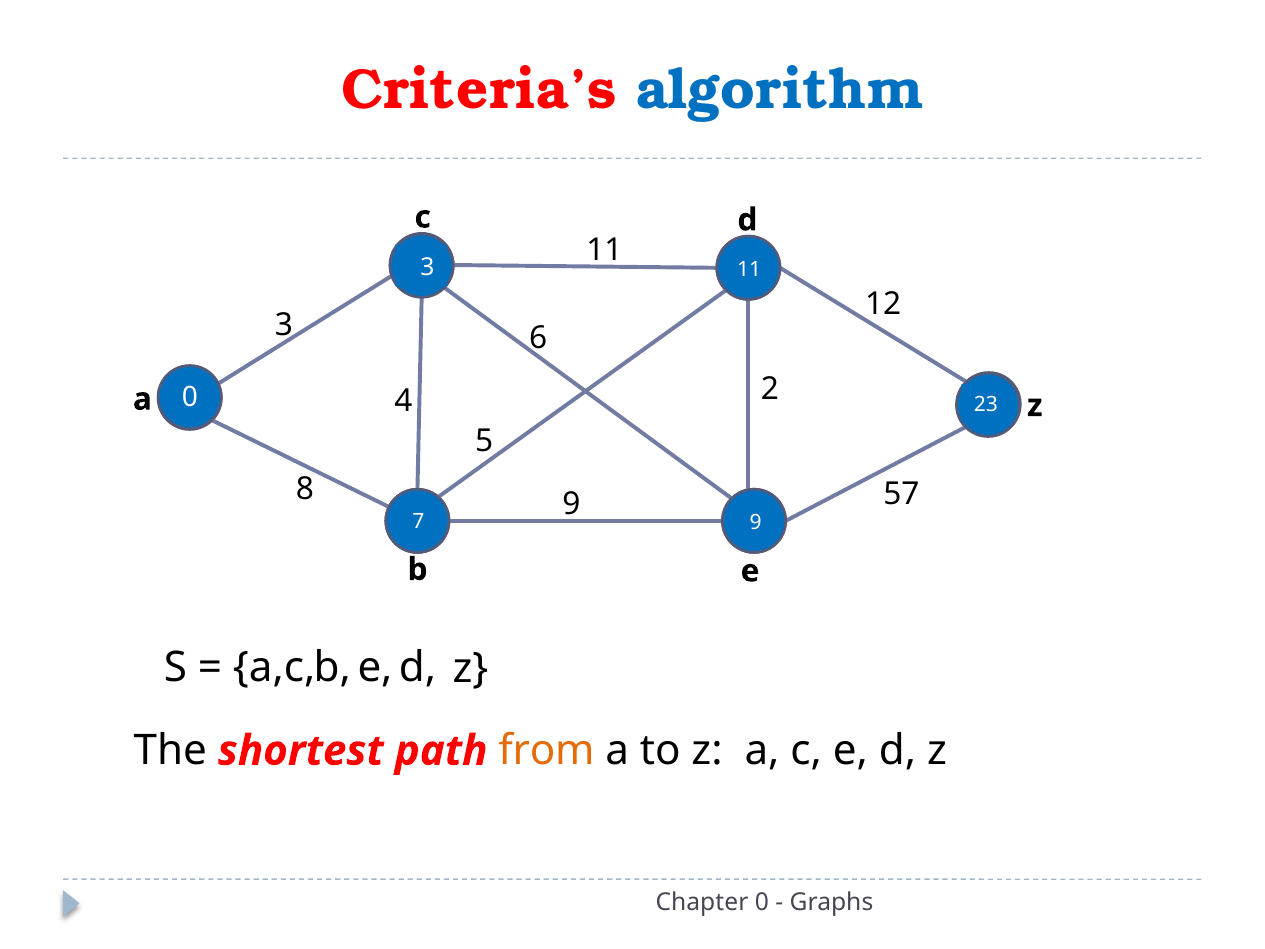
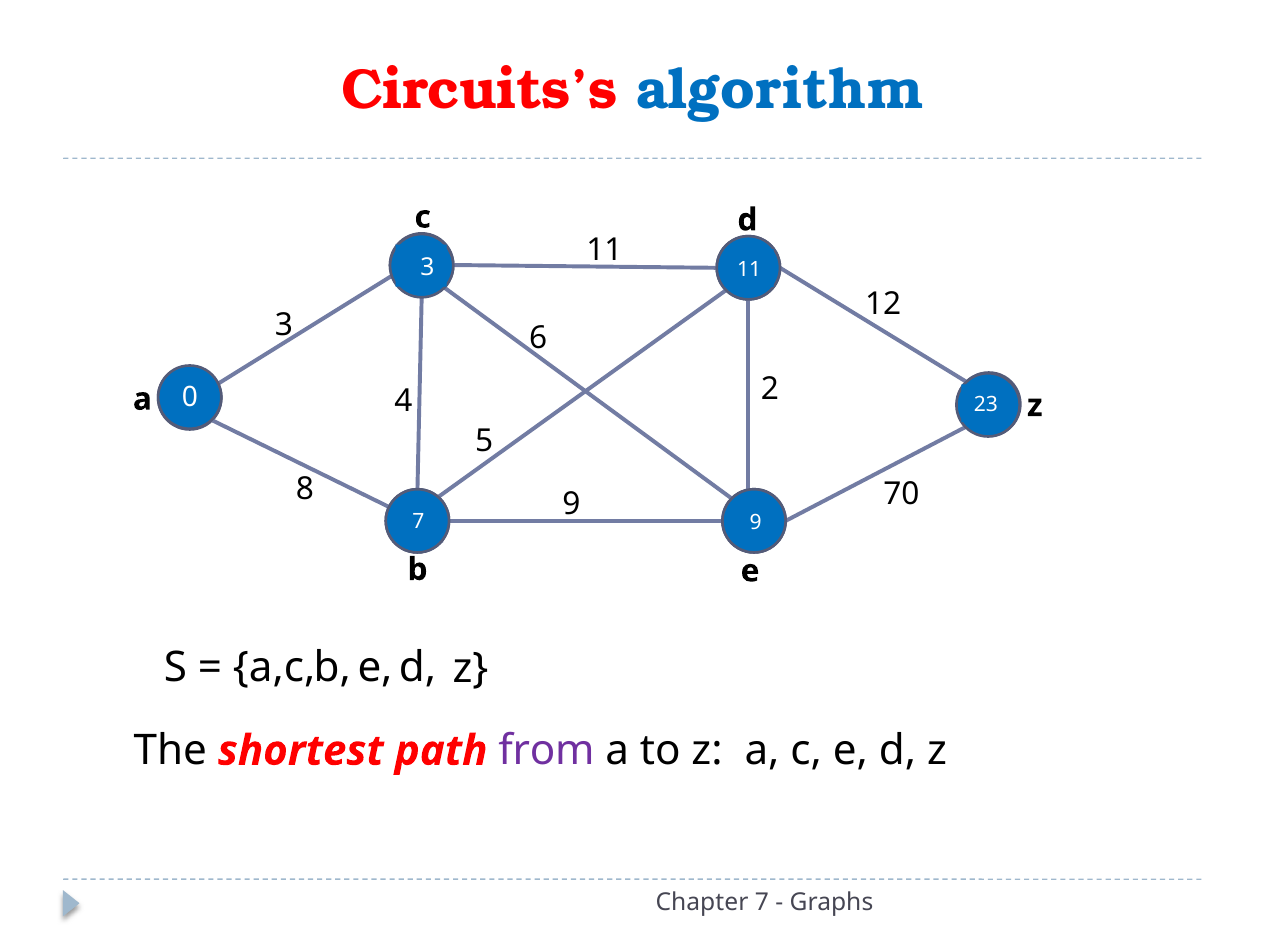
Criteria’s: Criteria’s -> Circuits’s
57: 57 -> 70
from colour: orange -> purple
Chapter 0: 0 -> 7
